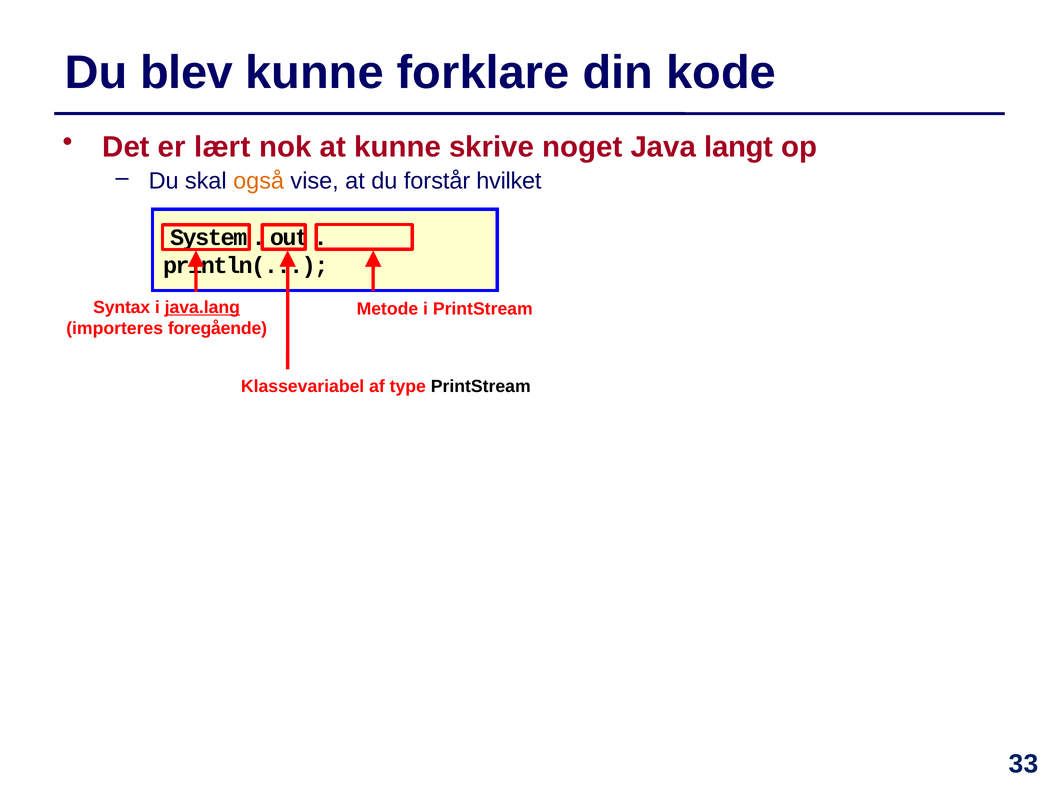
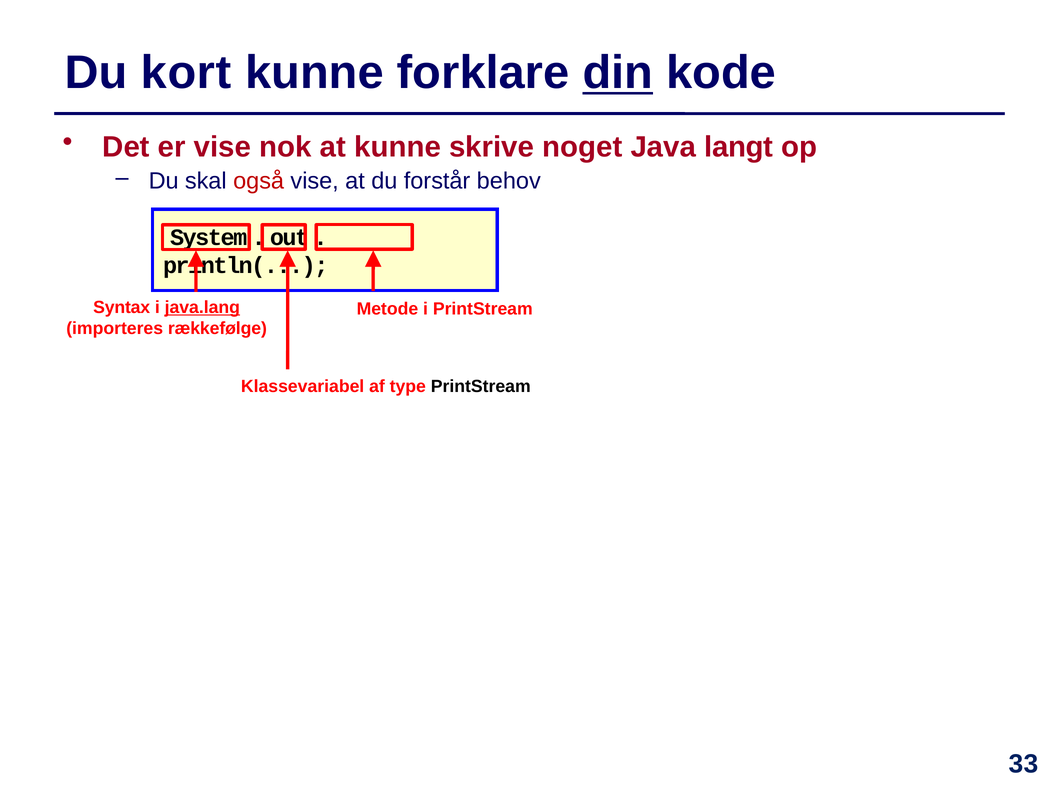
blev: blev -> kort
din underline: none -> present
er lært: lært -> vise
også colour: orange -> red
hvilket: hvilket -> behov
foregående: foregående -> rækkefølge
